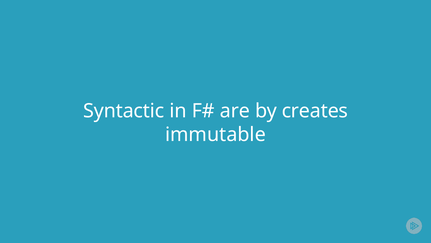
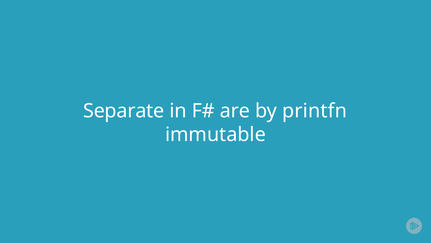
Syntactic: Syntactic -> Separate
creates: creates -> printfn
